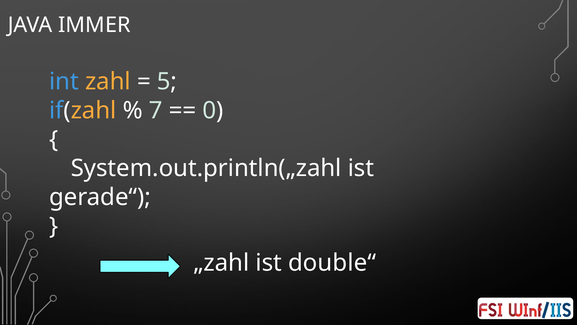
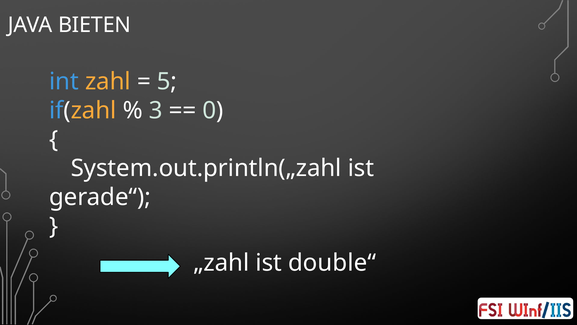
IMMER: IMMER -> BIETEN
7: 7 -> 3
